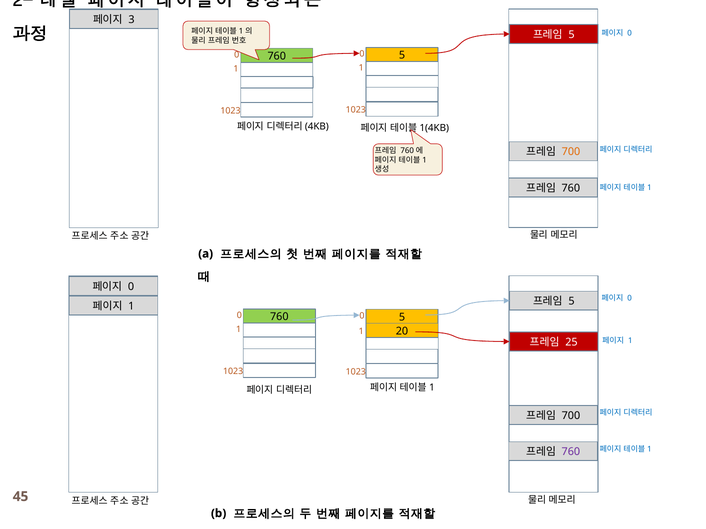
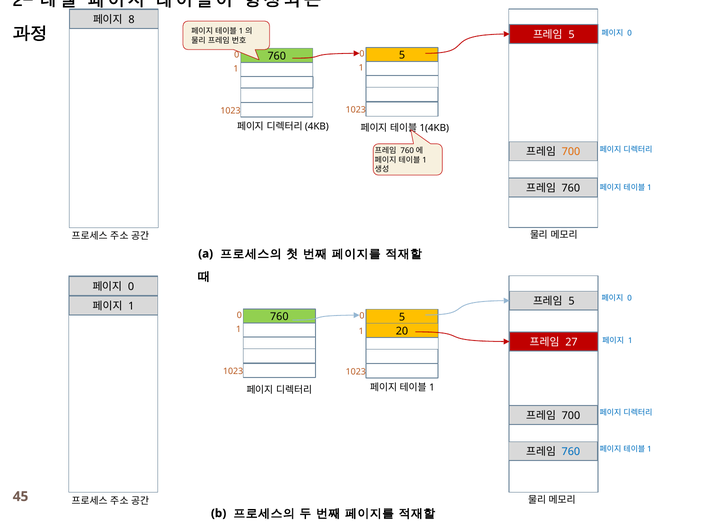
3: 3 -> 8
25: 25 -> 27
760 at (571, 452) colour: purple -> blue
